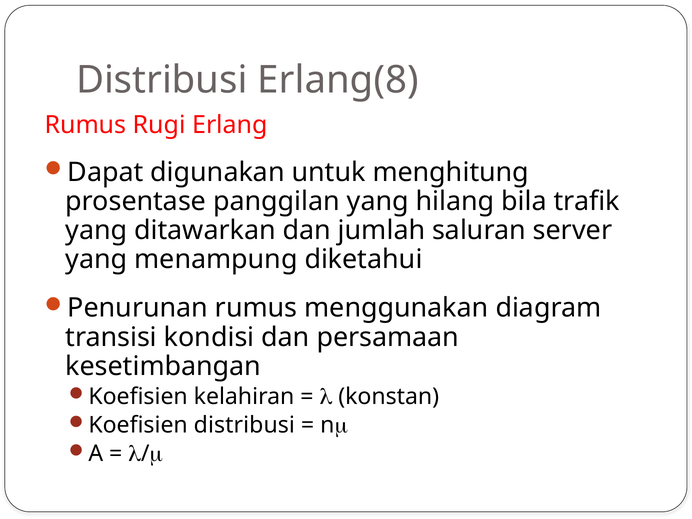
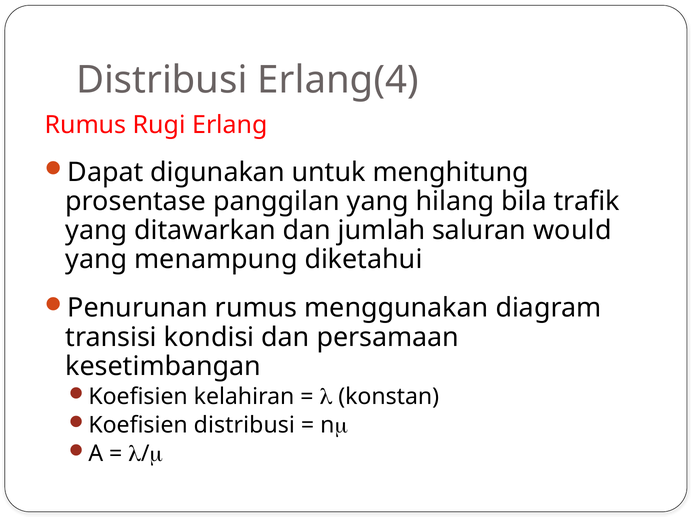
Erlang(8: Erlang(8 -> Erlang(4
server: server -> would
